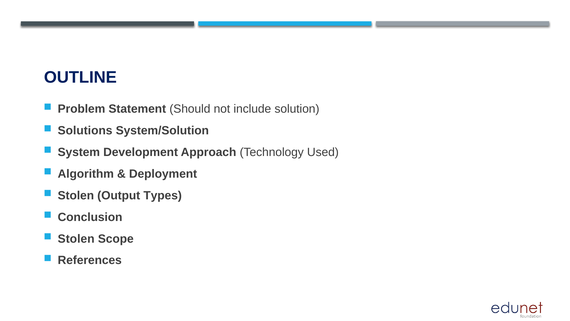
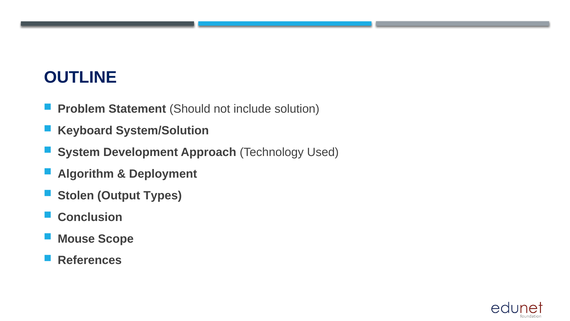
Solutions: Solutions -> Keyboard
Stolen at (76, 238): Stolen -> Mouse
